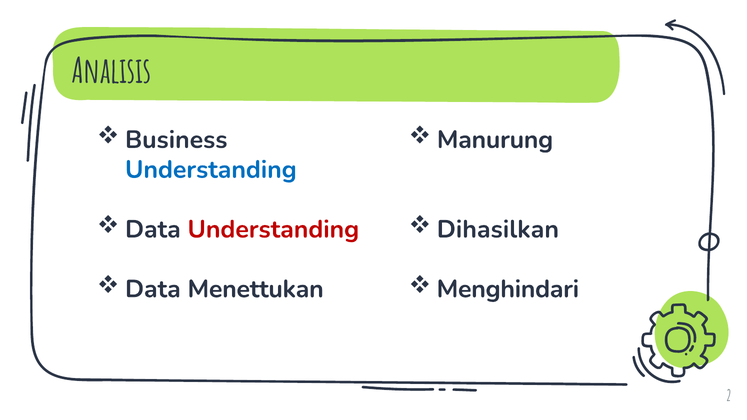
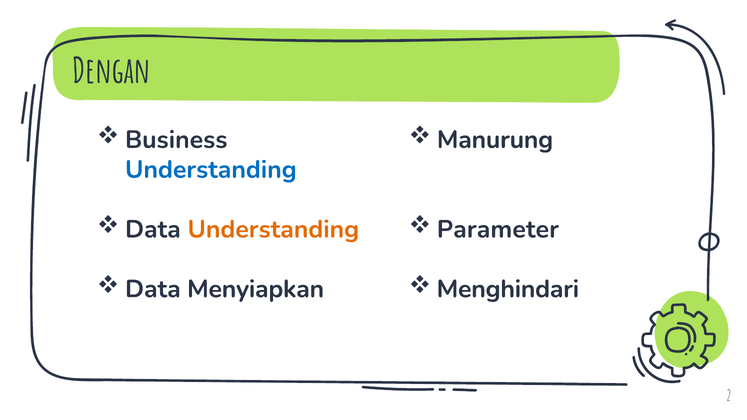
Analisis: Analisis -> Dengan
Understanding at (273, 229) colour: red -> orange
Dihasilkan: Dihasilkan -> Parameter
Menettukan: Menettukan -> Menyiapkan
